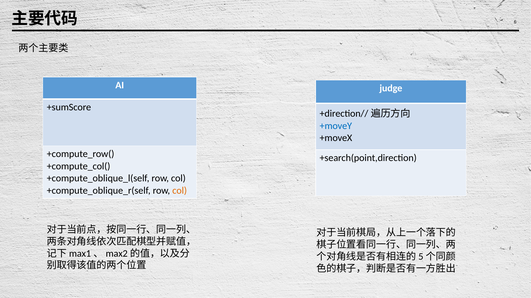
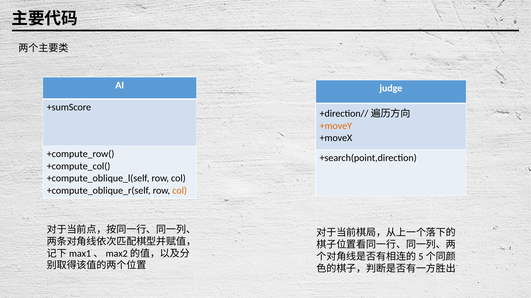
+moveY colour: blue -> orange
